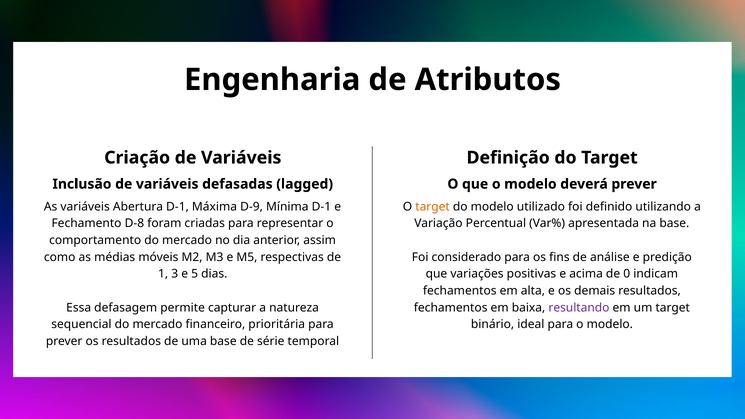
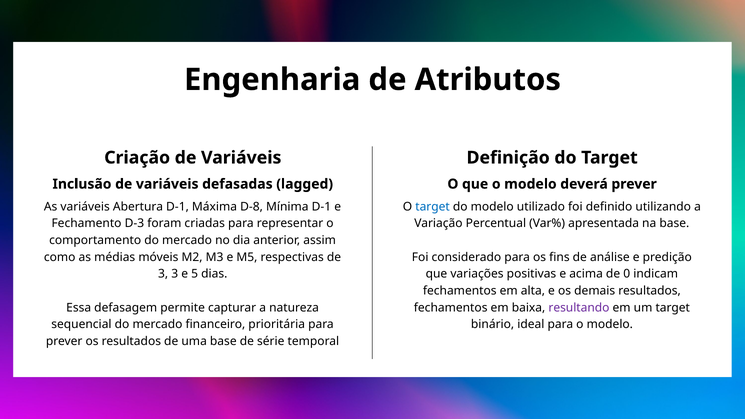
D-9: D-9 -> D-8
target at (433, 207) colour: orange -> blue
D-8: D-8 -> D-3
1 at (163, 274): 1 -> 3
